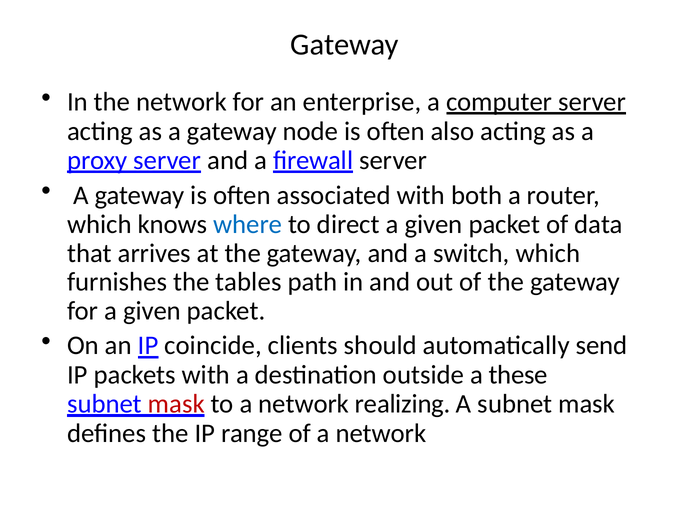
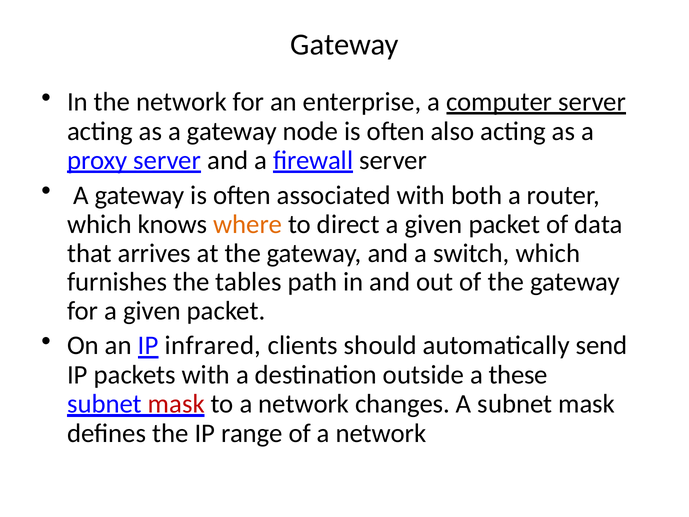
where colour: blue -> orange
coincide: coincide -> infrared
realizing: realizing -> changes
